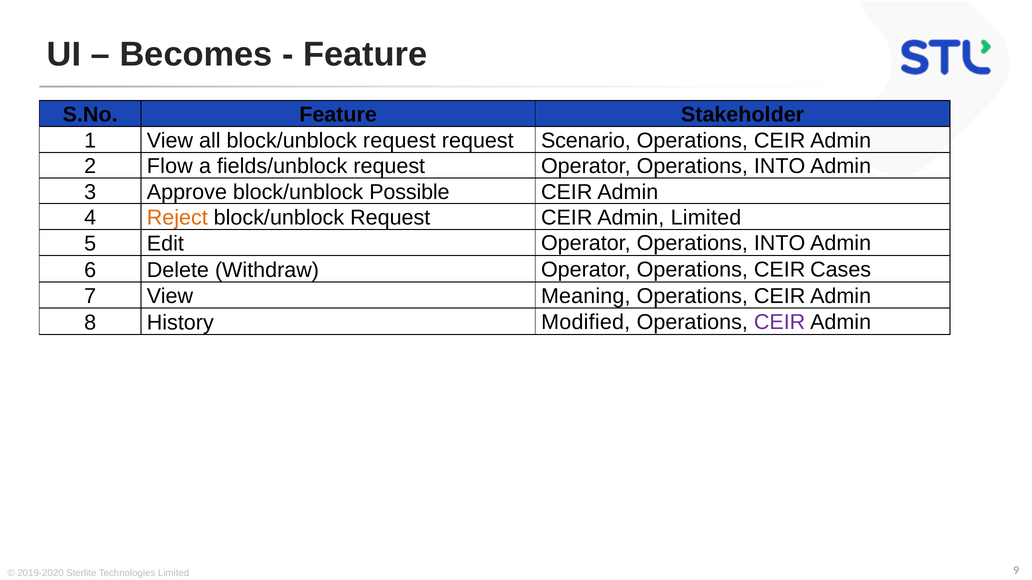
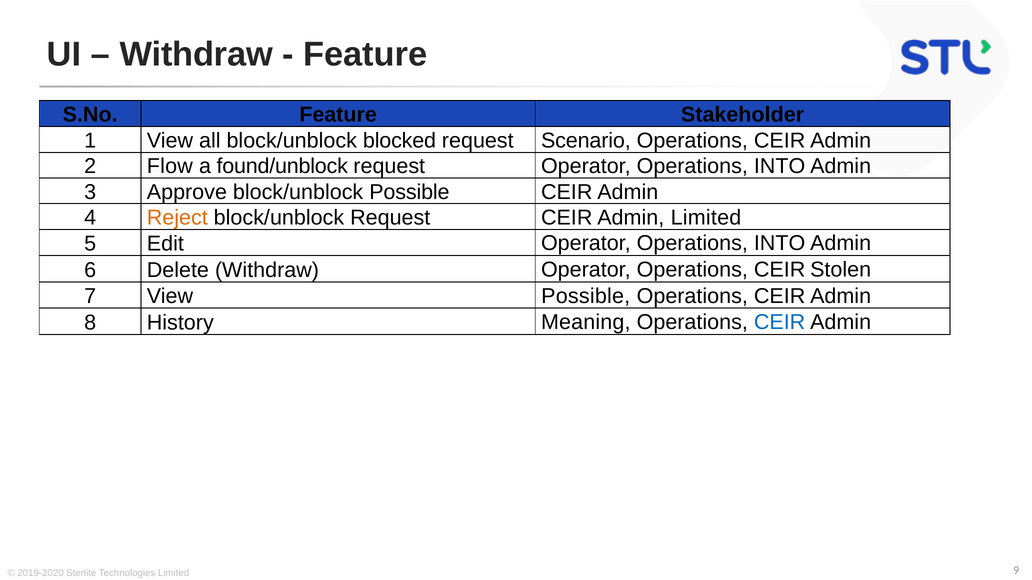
Becomes at (196, 54): Becomes -> Withdraw
all block/unblock request: request -> blocked
fields/unblock: fields/unblock -> found/unblock
Cases: Cases -> Stolen
View Meaning: Meaning -> Possible
Modified: Modified -> Meaning
CEIR at (780, 322) colour: purple -> blue
